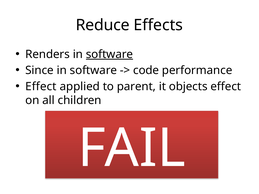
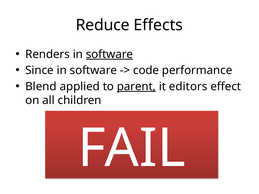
Effect at (41, 87): Effect -> Blend
parent underline: none -> present
objects: objects -> editors
